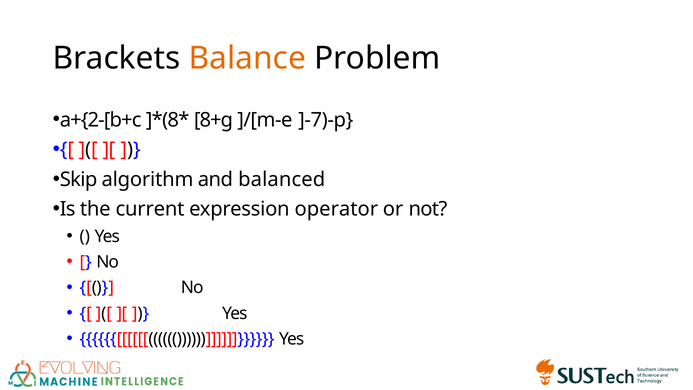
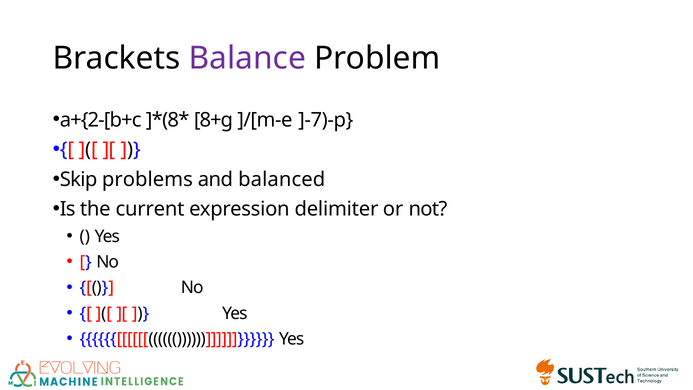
Balance colour: orange -> purple
algorithm: algorithm -> problems
operator: operator -> delimiter
